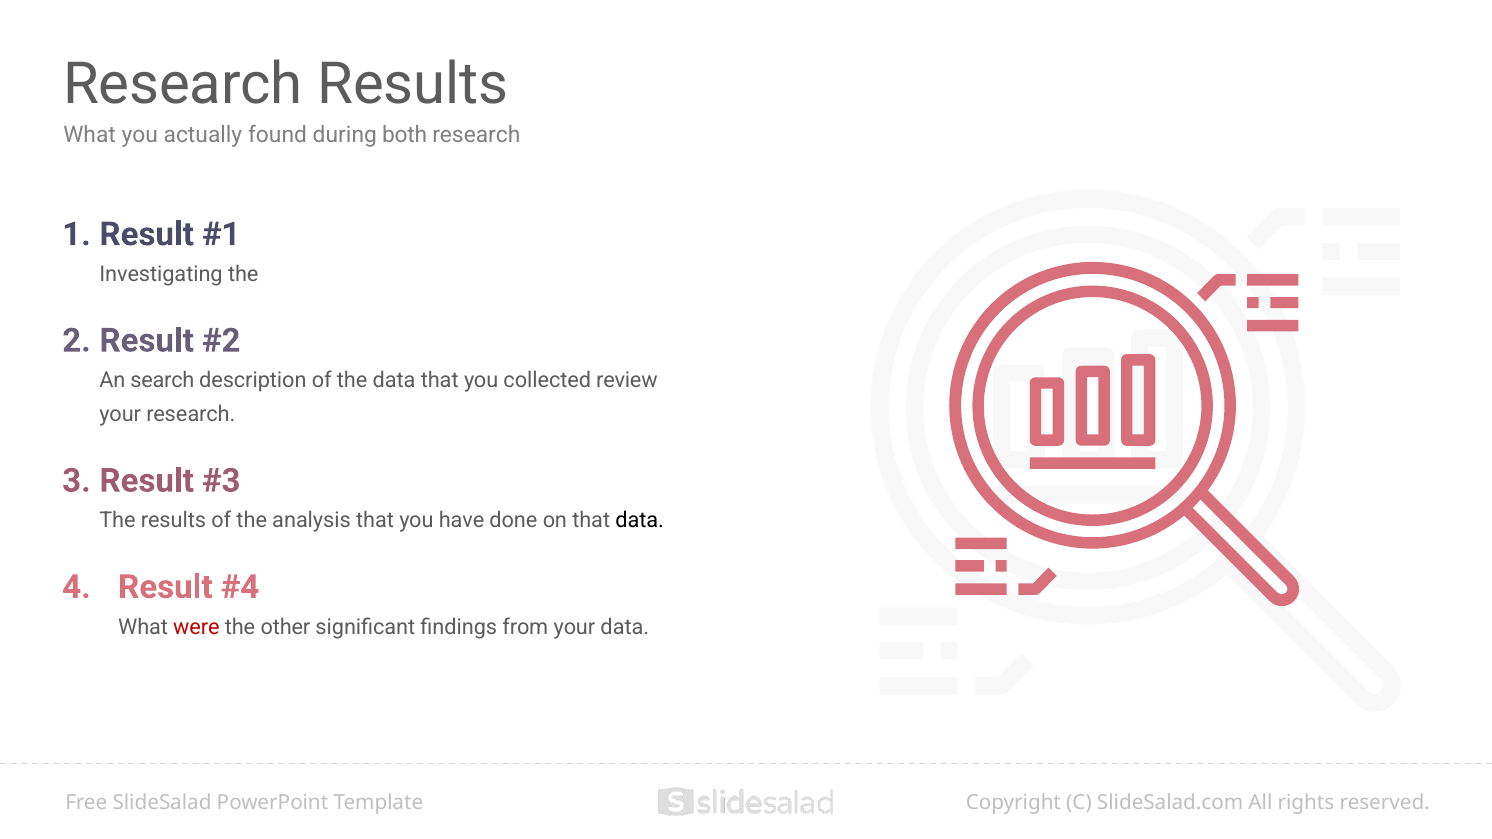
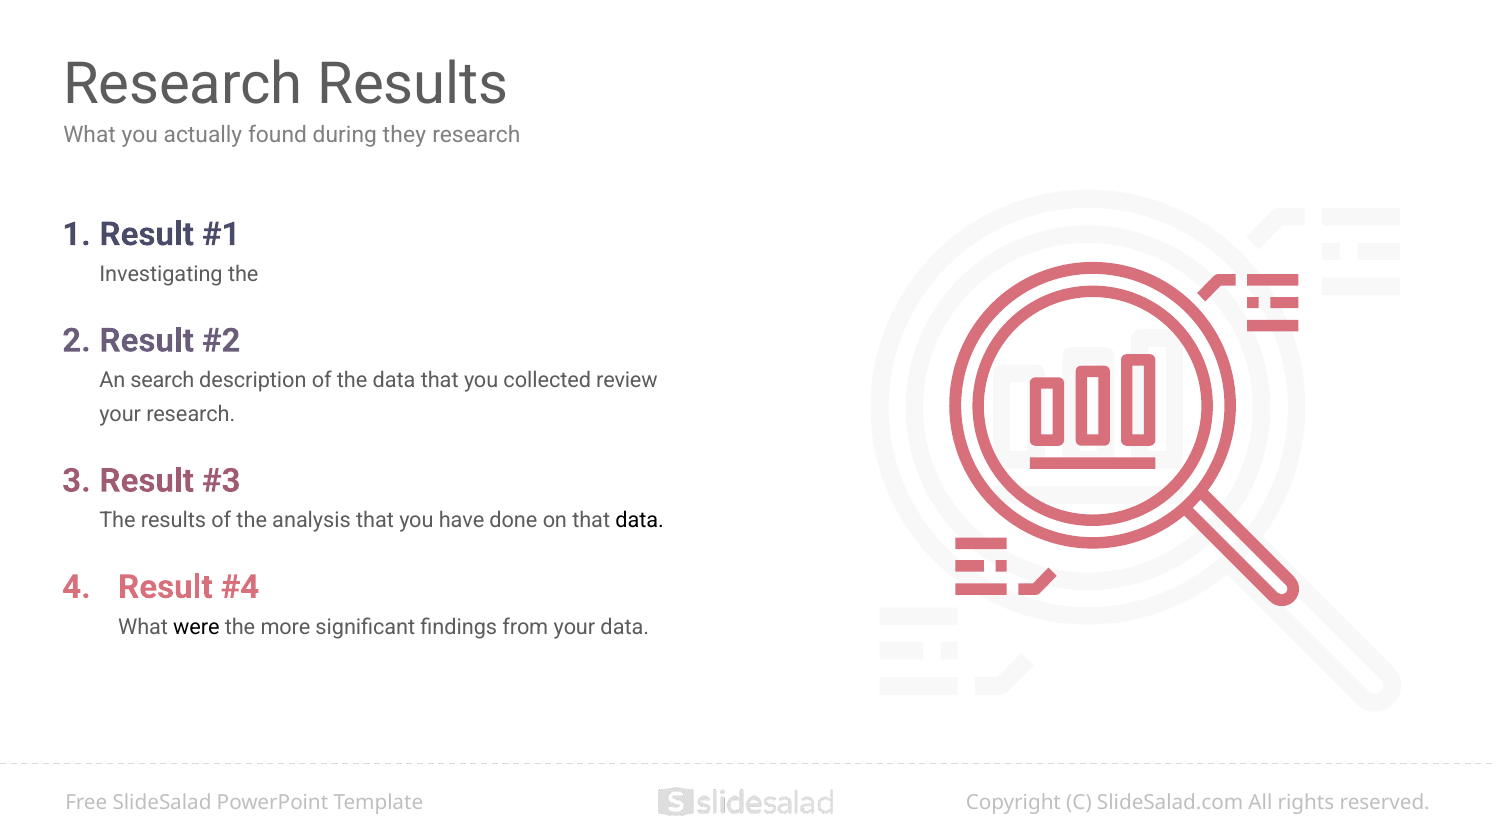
both: both -> they
were colour: red -> black
other: other -> more
